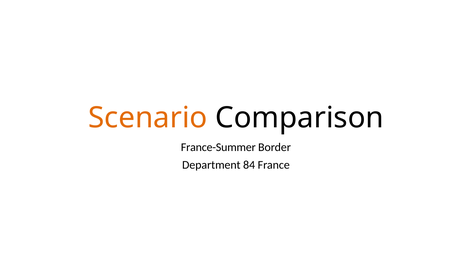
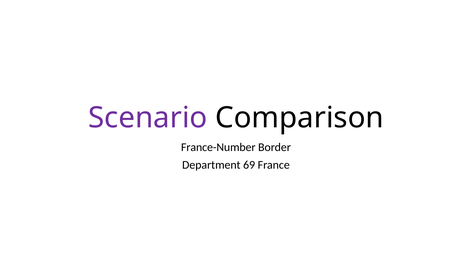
Scenario colour: orange -> purple
France-Summer: France-Summer -> France-Number
84: 84 -> 69
